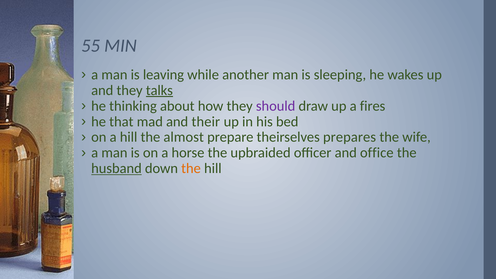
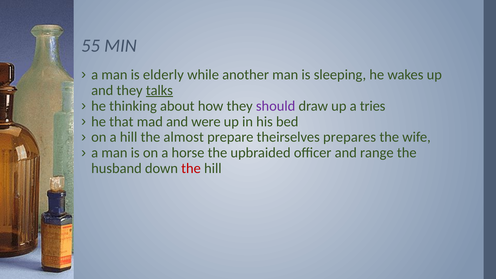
leaving: leaving -> elderly
fires: fires -> tries
their: their -> were
office: office -> range
husband underline: present -> none
the at (191, 168) colour: orange -> red
